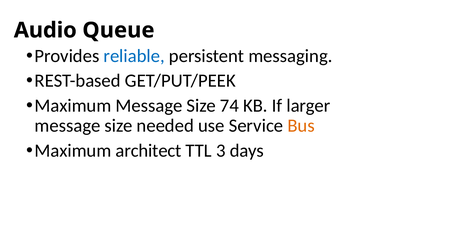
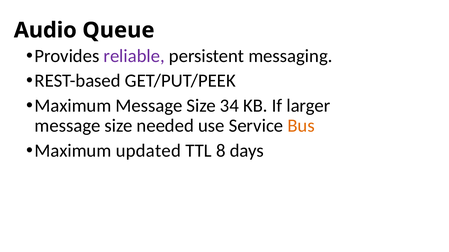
reliable colour: blue -> purple
74: 74 -> 34
architect: architect -> updated
3: 3 -> 8
